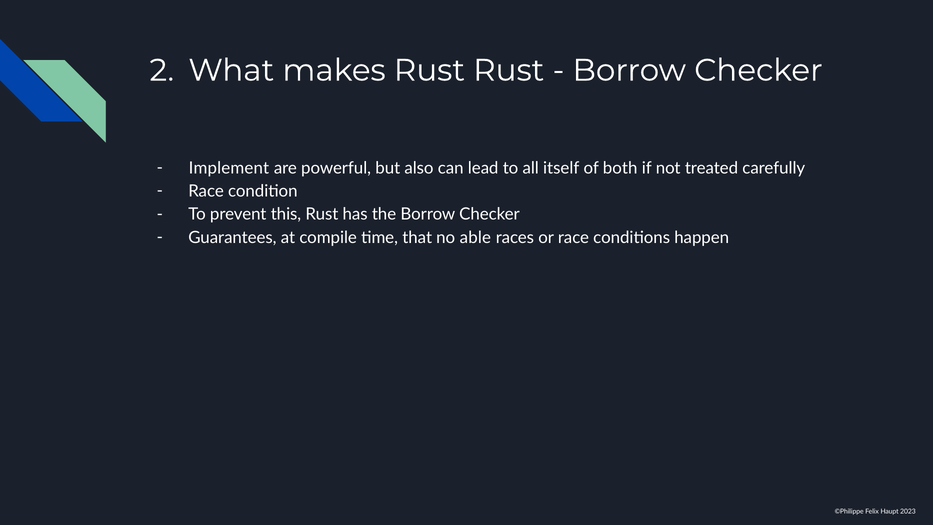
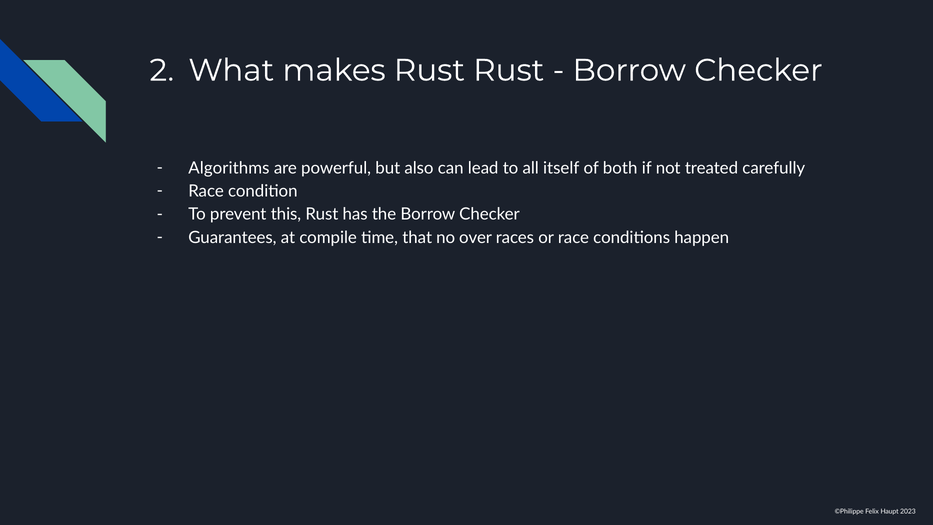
Implement: Implement -> Algorithms
able: able -> over
